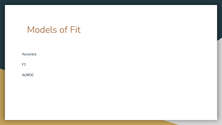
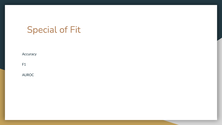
Models: Models -> Special
